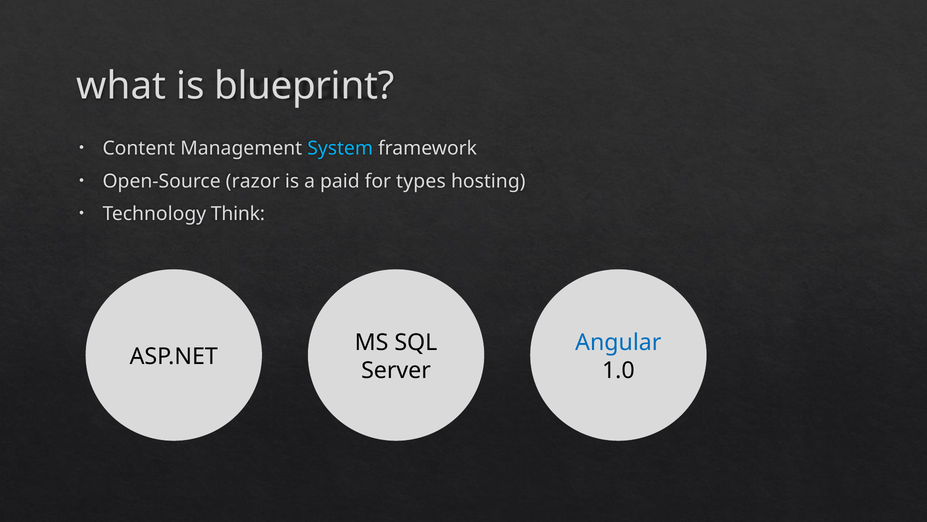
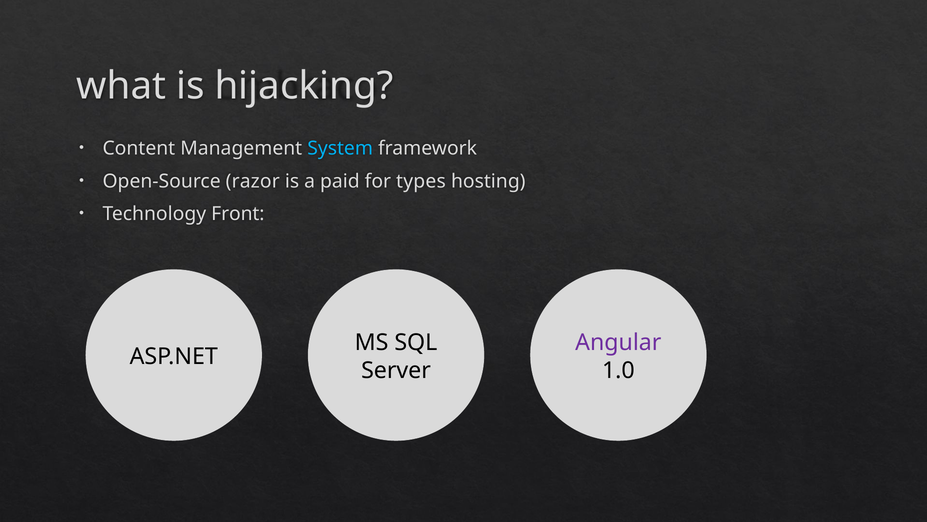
blueprint: blueprint -> hijacking
Think: Think -> Front
Angular colour: blue -> purple
